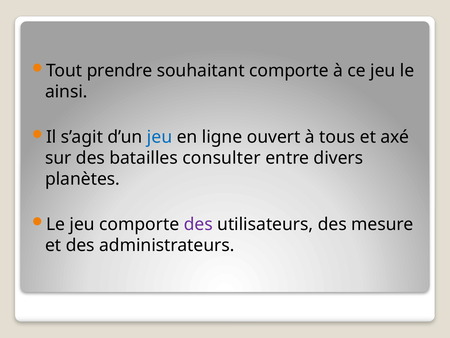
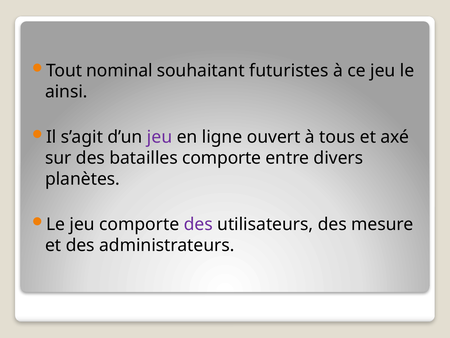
prendre: prendre -> nominal
souhaitant comporte: comporte -> futuristes
jeu at (160, 137) colour: blue -> purple
batailles consulter: consulter -> comporte
